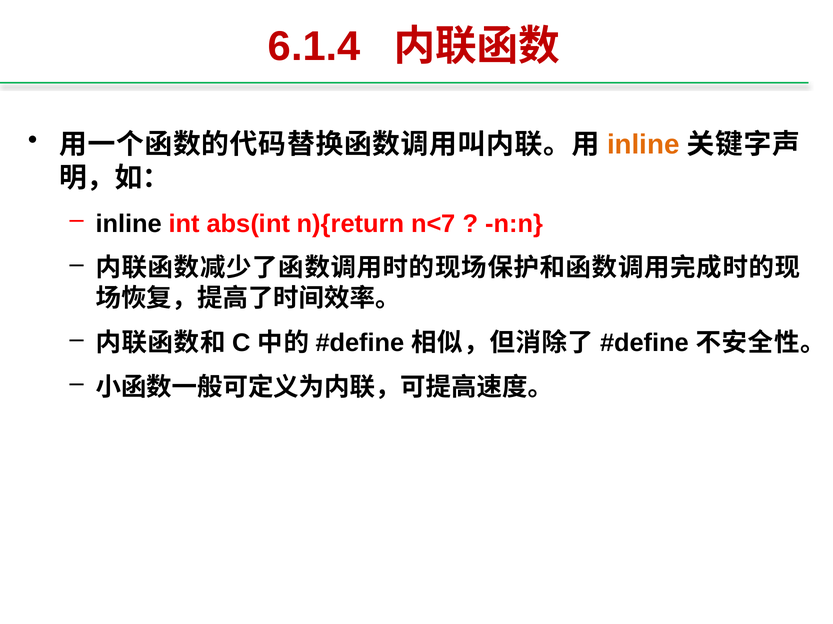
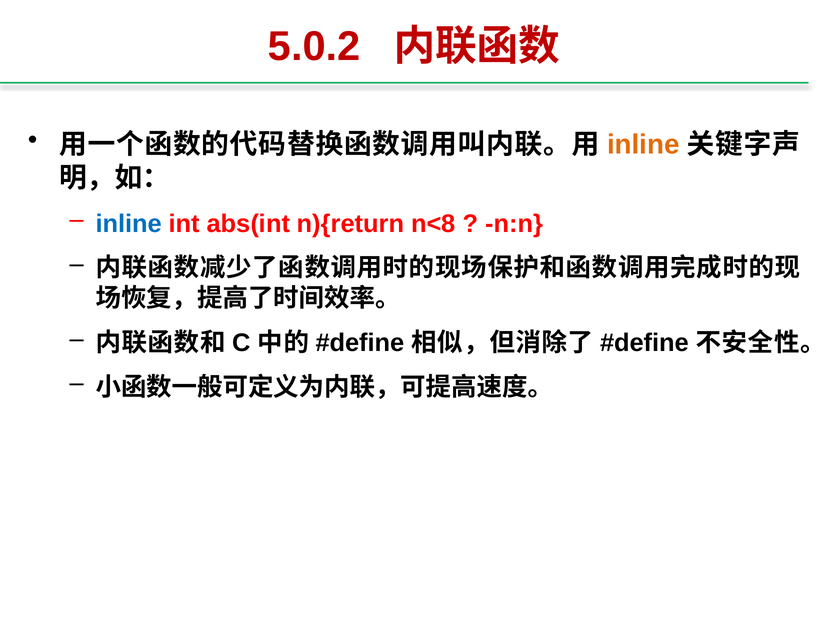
6.1.4: 6.1.4 -> 5.0.2
inline at (129, 224) colour: black -> blue
n<7: n<7 -> n<8
